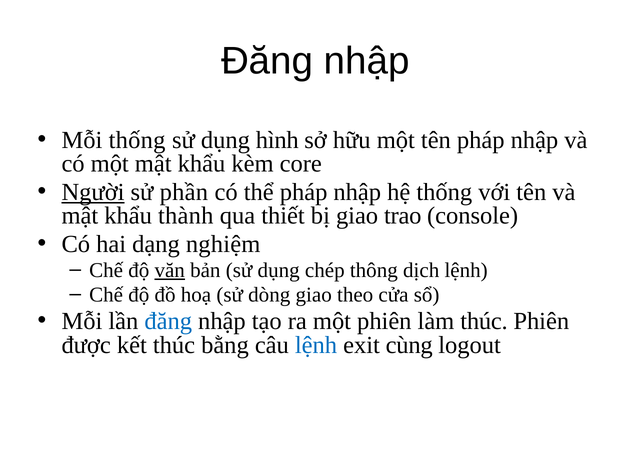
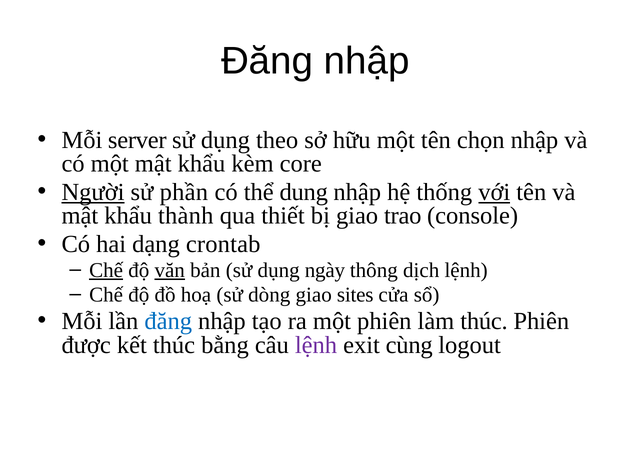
Mỗi thống: thống -> server
hình: hình -> theo
tên pháp: pháp -> chọn
thể pháp: pháp -> dung
với underline: none -> present
nghiệm: nghiệm -> crontab
Chế at (106, 270) underline: none -> present
chép: chép -> ngày
theo: theo -> sites
lệnh at (316, 345) colour: blue -> purple
